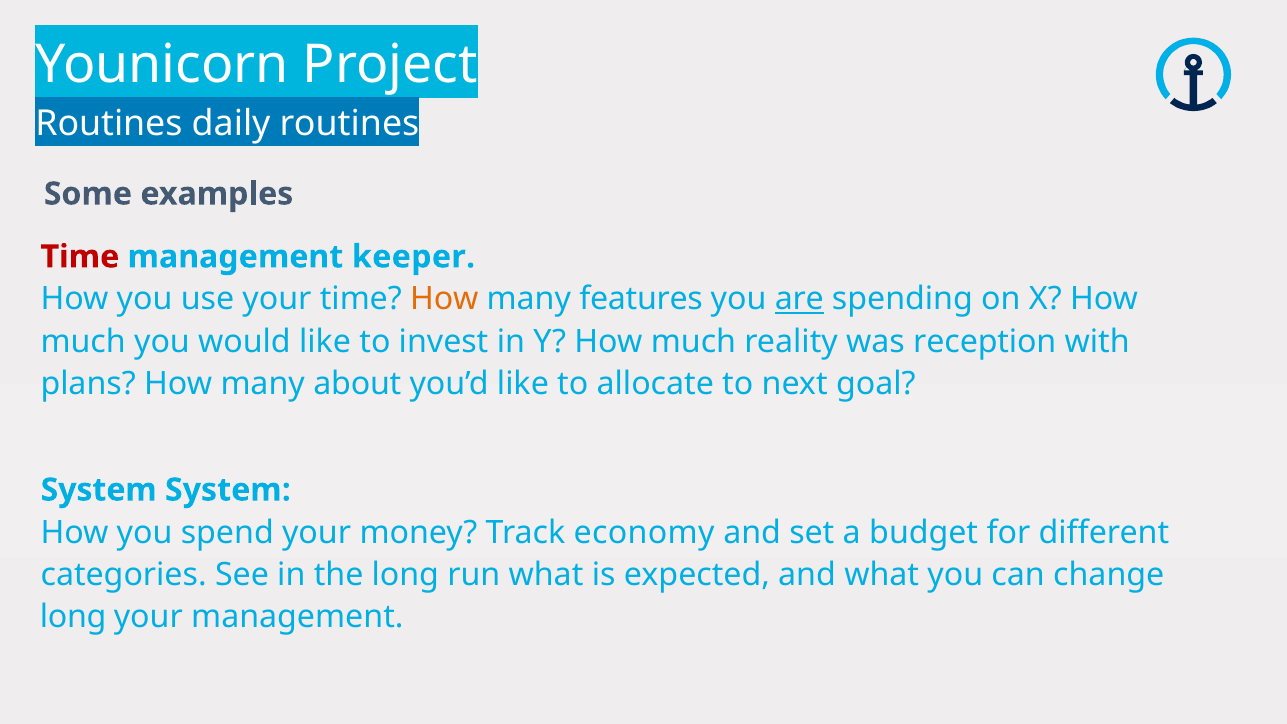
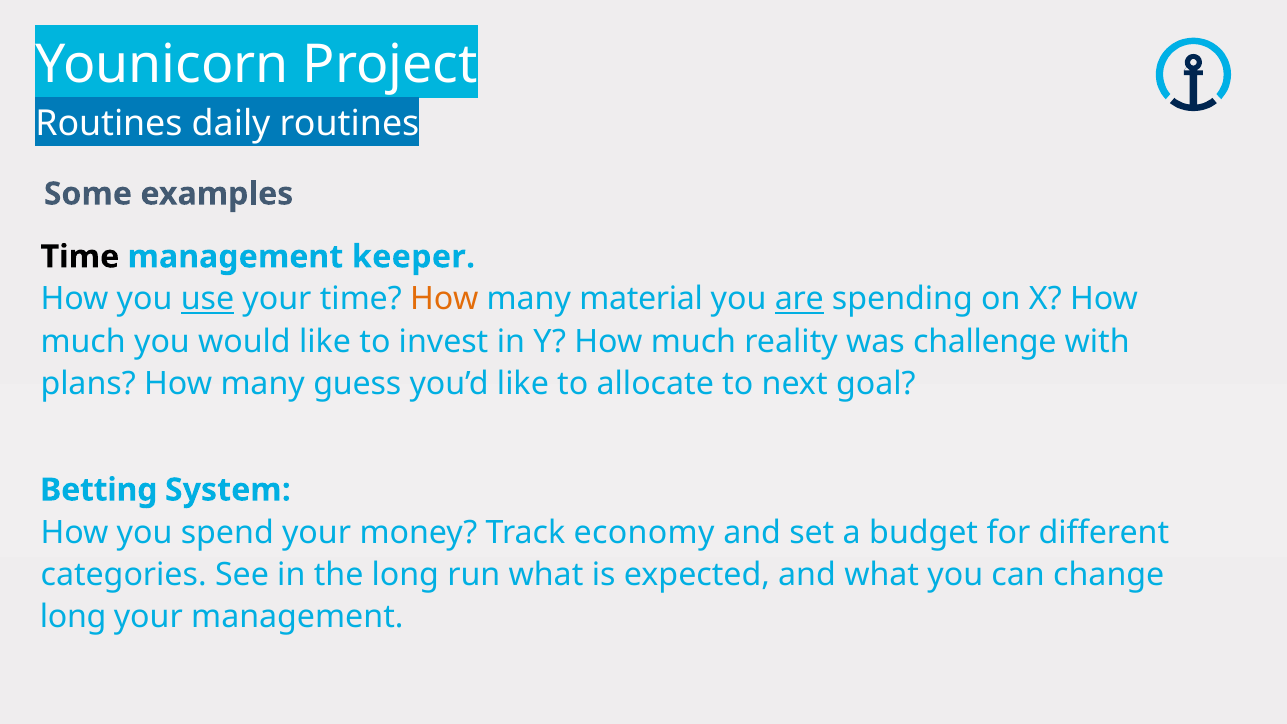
Time at (80, 257) colour: red -> black
use underline: none -> present
features: features -> material
reception: reception -> challenge
about: about -> guess
System at (99, 490): System -> Betting
